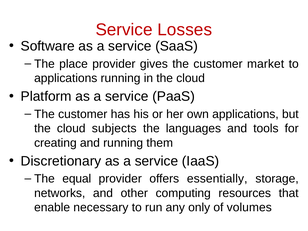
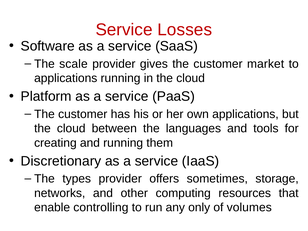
place: place -> scale
subjects: subjects -> between
equal: equal -> types
essentially: essentially -> sometimes
necessary: necessary -> controlling
